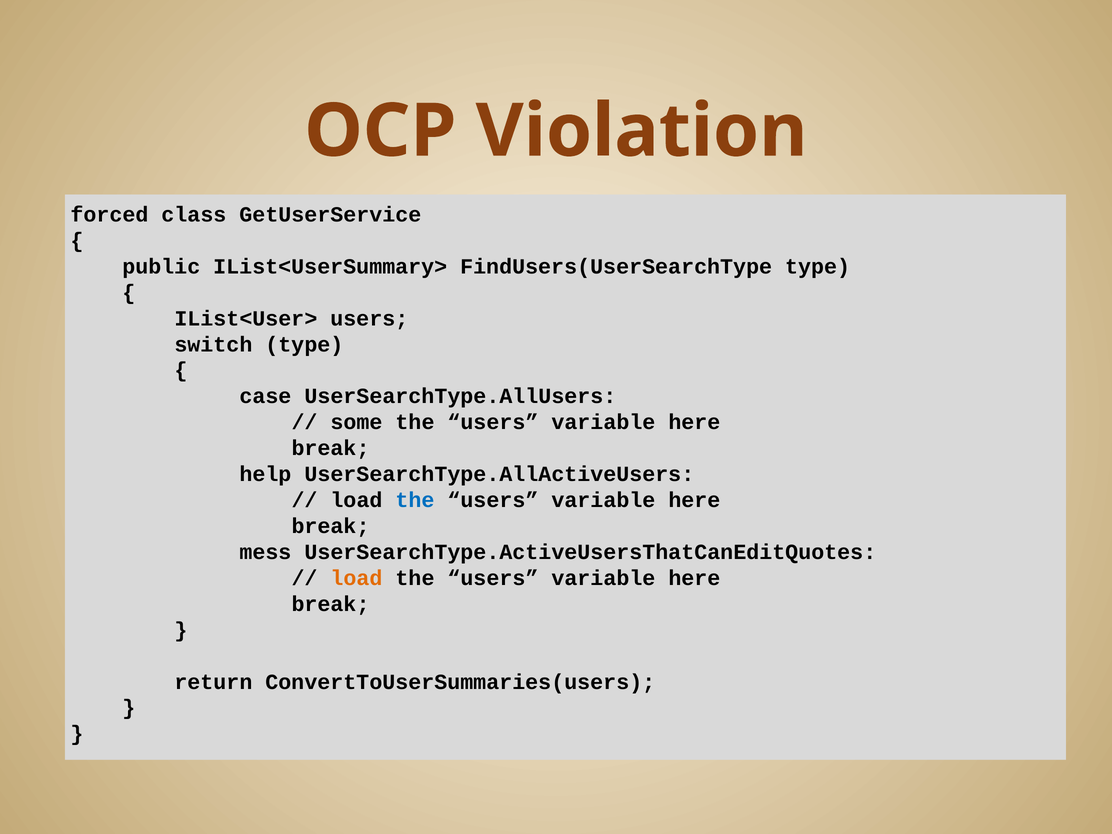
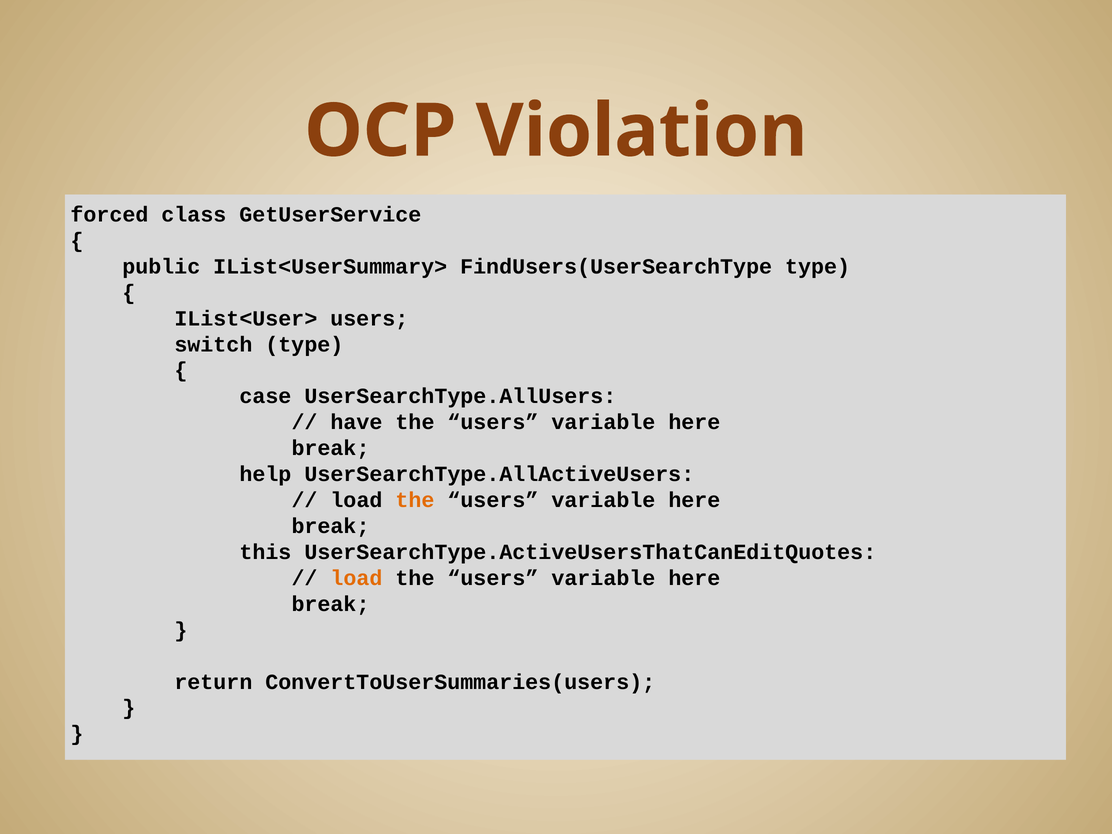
some: some -> have
the at (415, 500) colour: blue -> orange
mess: mess -> this
